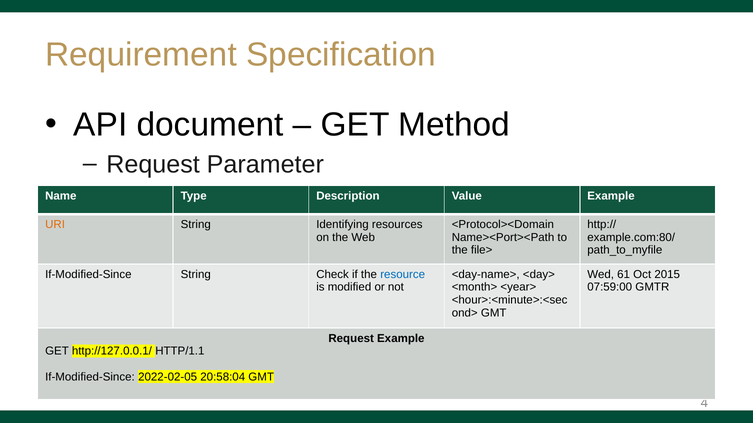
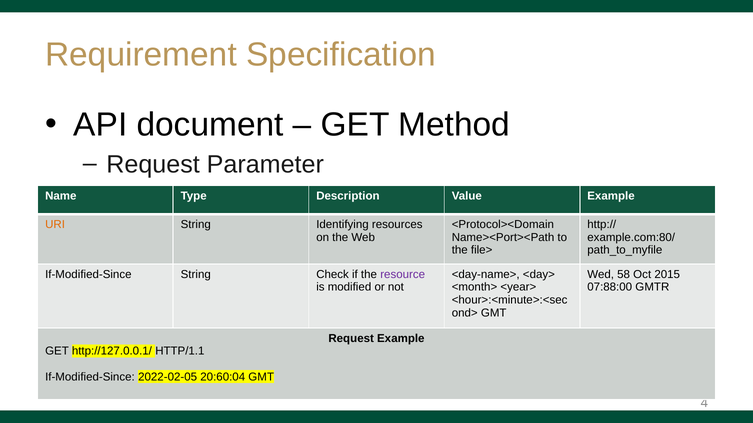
resource colour: blue -> purple
61: 61 -> 58
07:59:00: 07:59:00 -> 07:88:00
20:58:04: 20:58:04 -> 20:60:04
